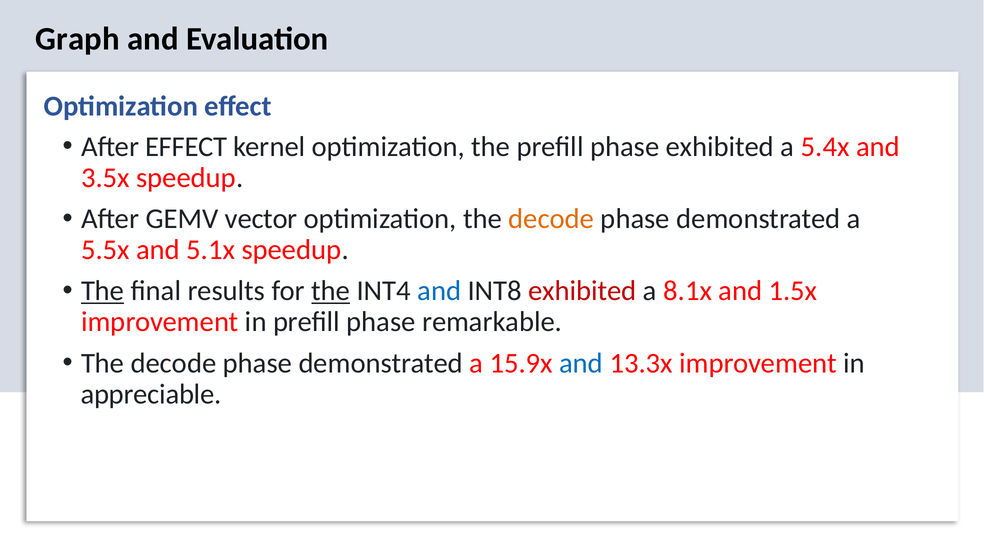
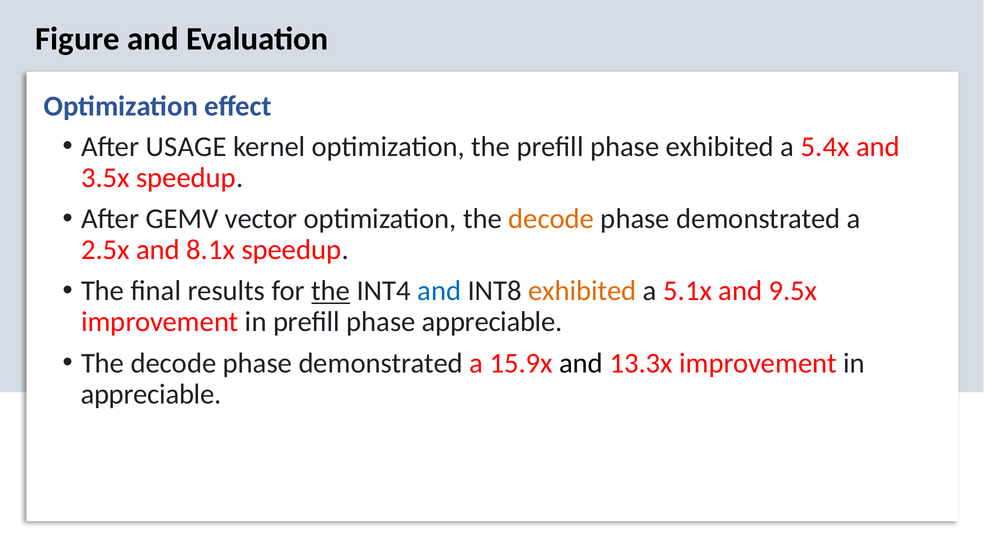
Graph: Graph -> Figure
After EFFECT: EFFECT -> USAGE
5.5x: 5.5x -> 2.5x
5.1x: 5.1x -> 8.1x
The at (103, 291) underline: present -> none
exhibited at (582, 291) colour: red -> orange
8.1x: 8.1x -> 5.1x
1.5x: 1.5x -> 9.5x
phase remarkable: remarkable -> appreciable
and at (581, 363) colour: blue -> black
